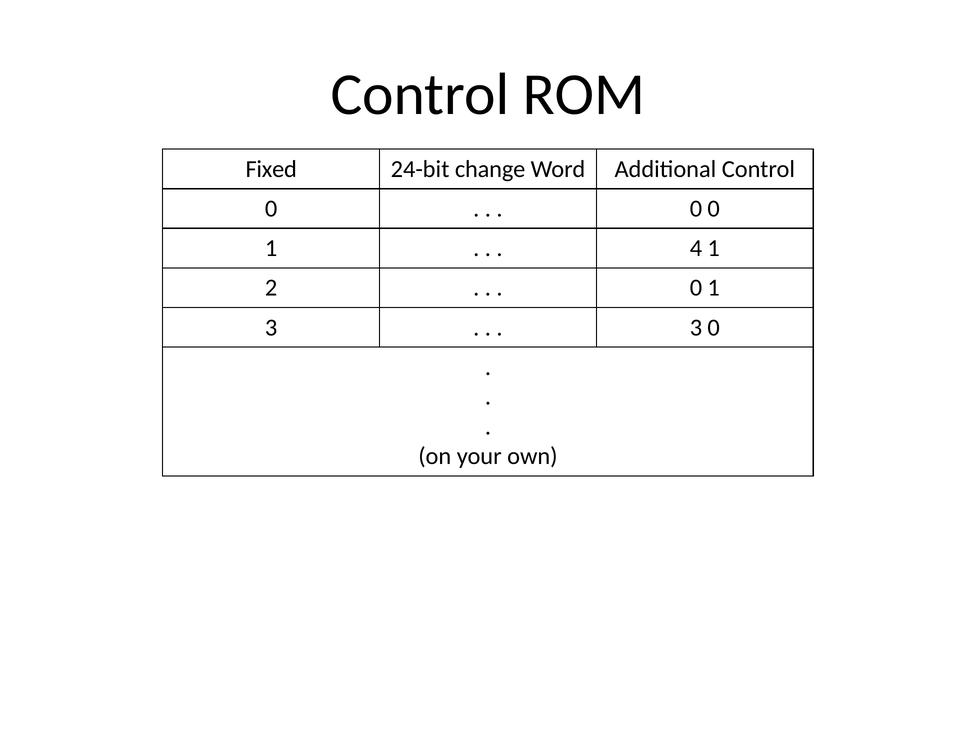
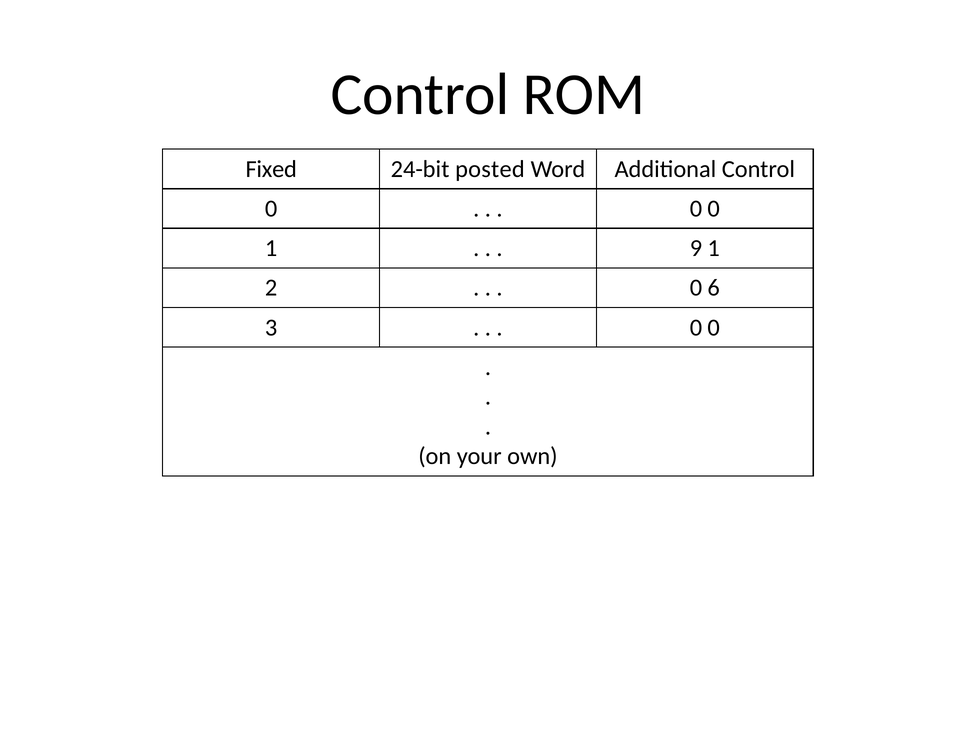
change: change -> posted
4: 4 -> 9
1 at (714, 288): 1 -> 6
3 at (696, 328): 3 -> 0
